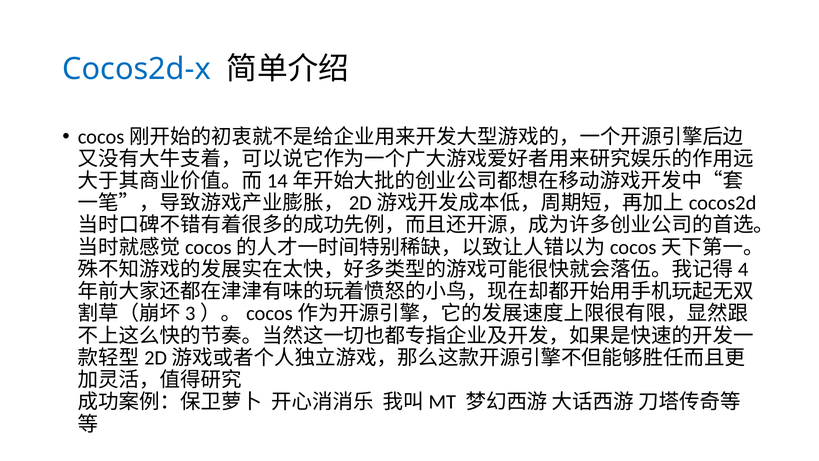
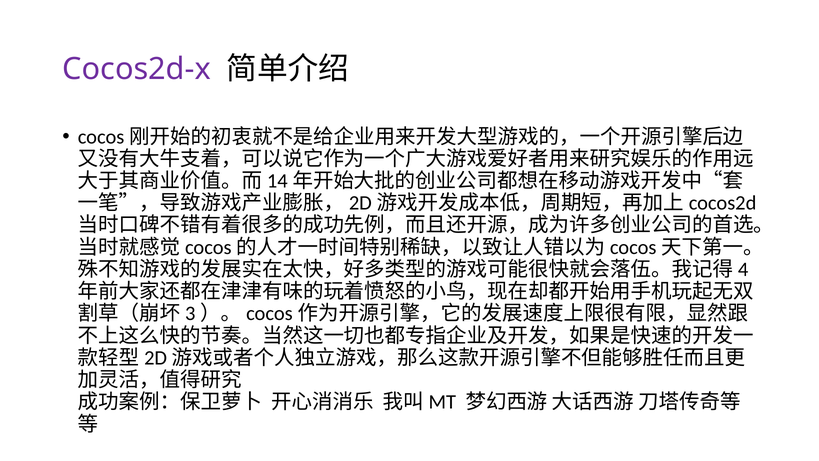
Cocos2d-x colour: blue -> purple
